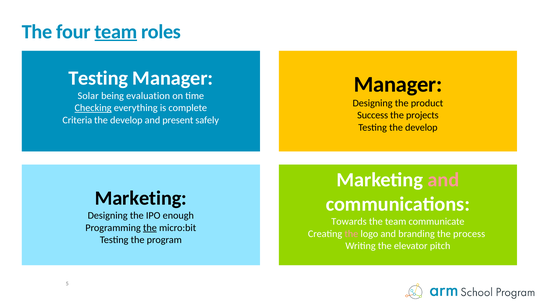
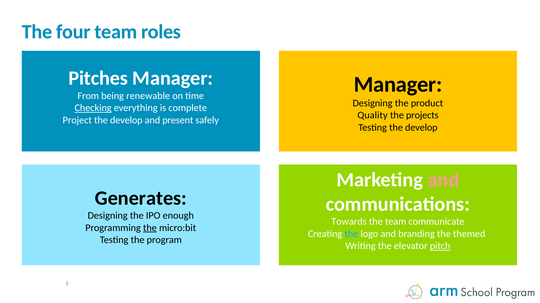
team at (116, 32) underline: present -> none
Testing at (98, 78): Testing -> Pitches
Solar: Solar -> From
evaluation: evaluation -> renewable
Success: Success -> Quality
Criteria: Criteria -> Project
Marketing at (141, 199): Marketing -> Generates
the at (351, 234) colour: pink -> light blue
process: process -> themed
pitch underline: none -> present
